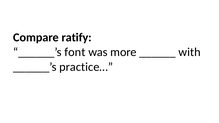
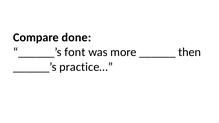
ratify: ratify -> done
with: with -> then
